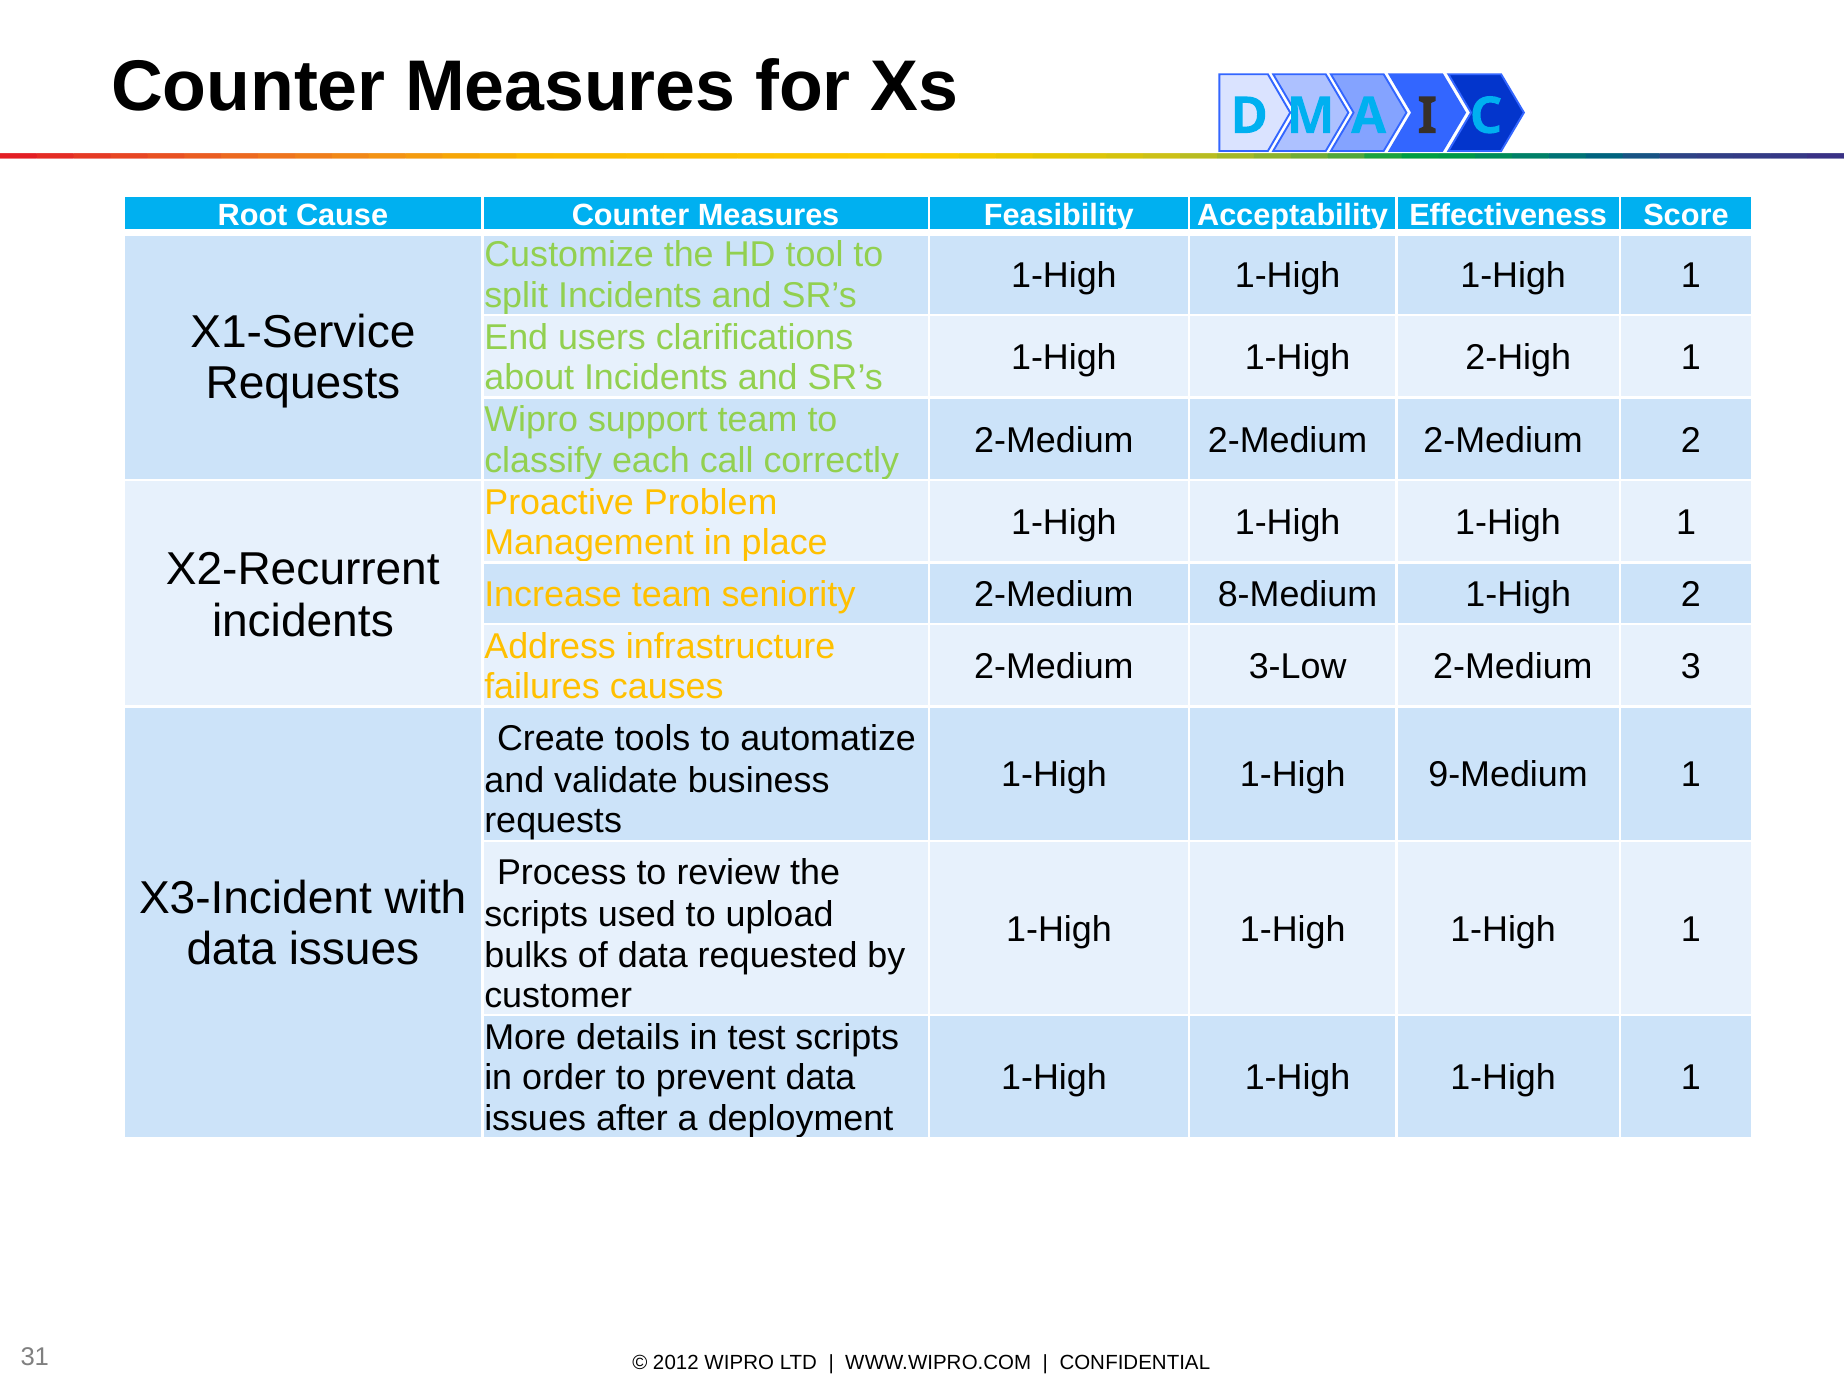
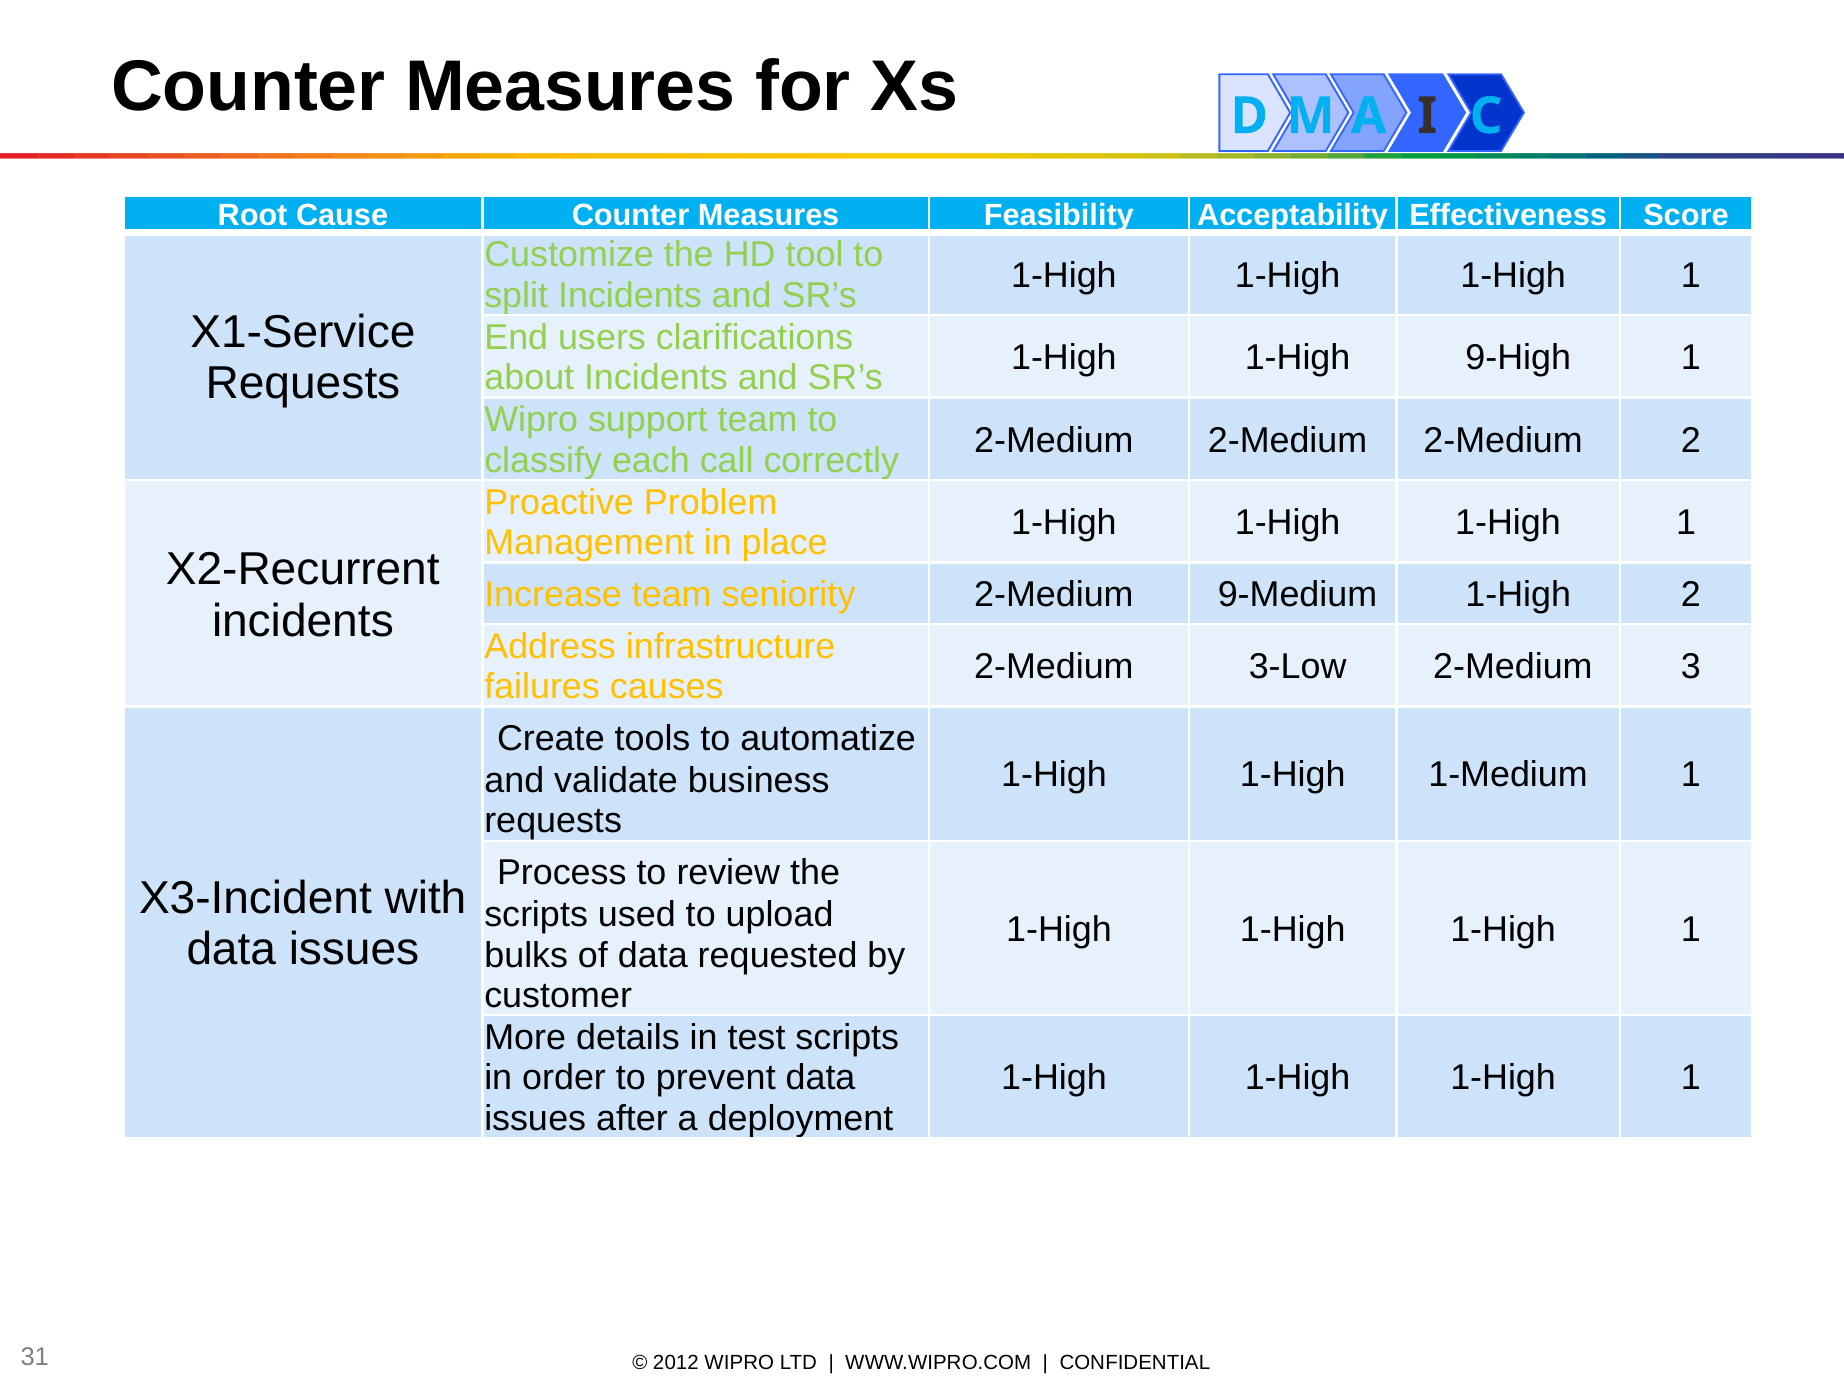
2-High: 2-High -> 9-High
8-Medium: 8-Medium -> 9-Medium
9-Medium: 9-Medium -> 1-Medium
